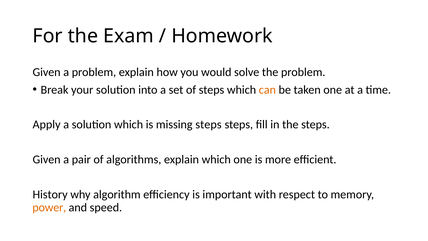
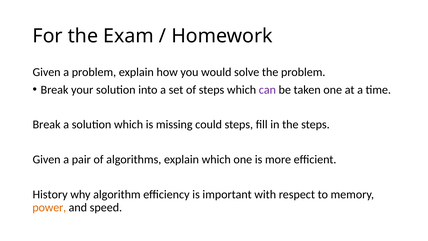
can colour: orange -> purple
Apply at (47, 125): Apply -> Break
missing steps: steps -> could
